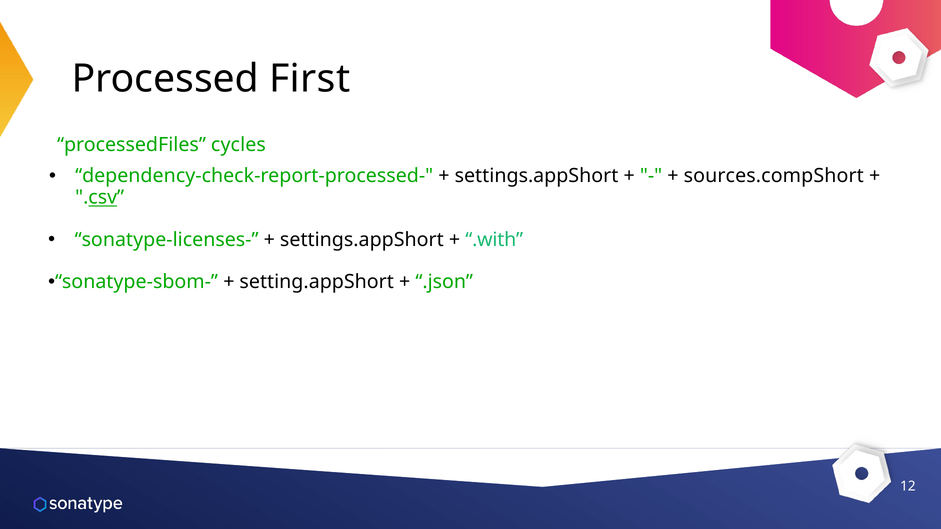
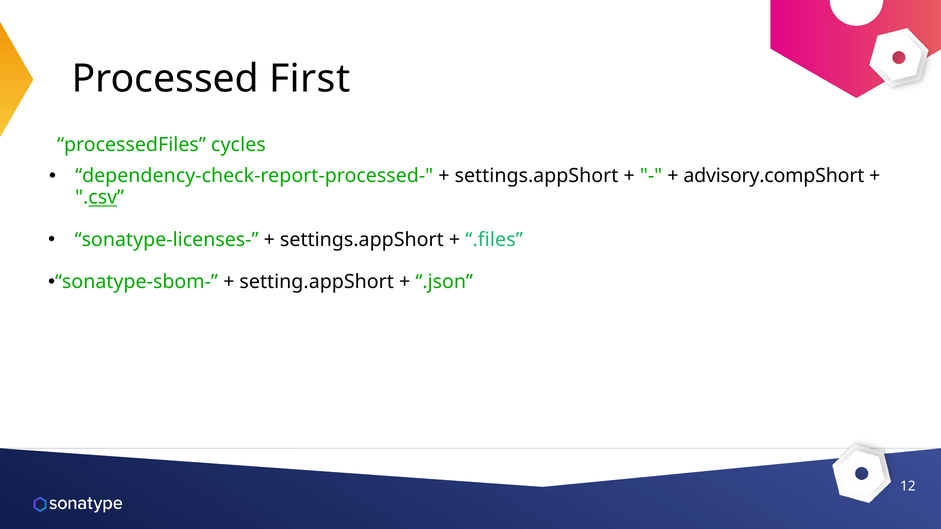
sources.compShort: sources.compShort -> advisory.compShort
.with: .with -> .files
